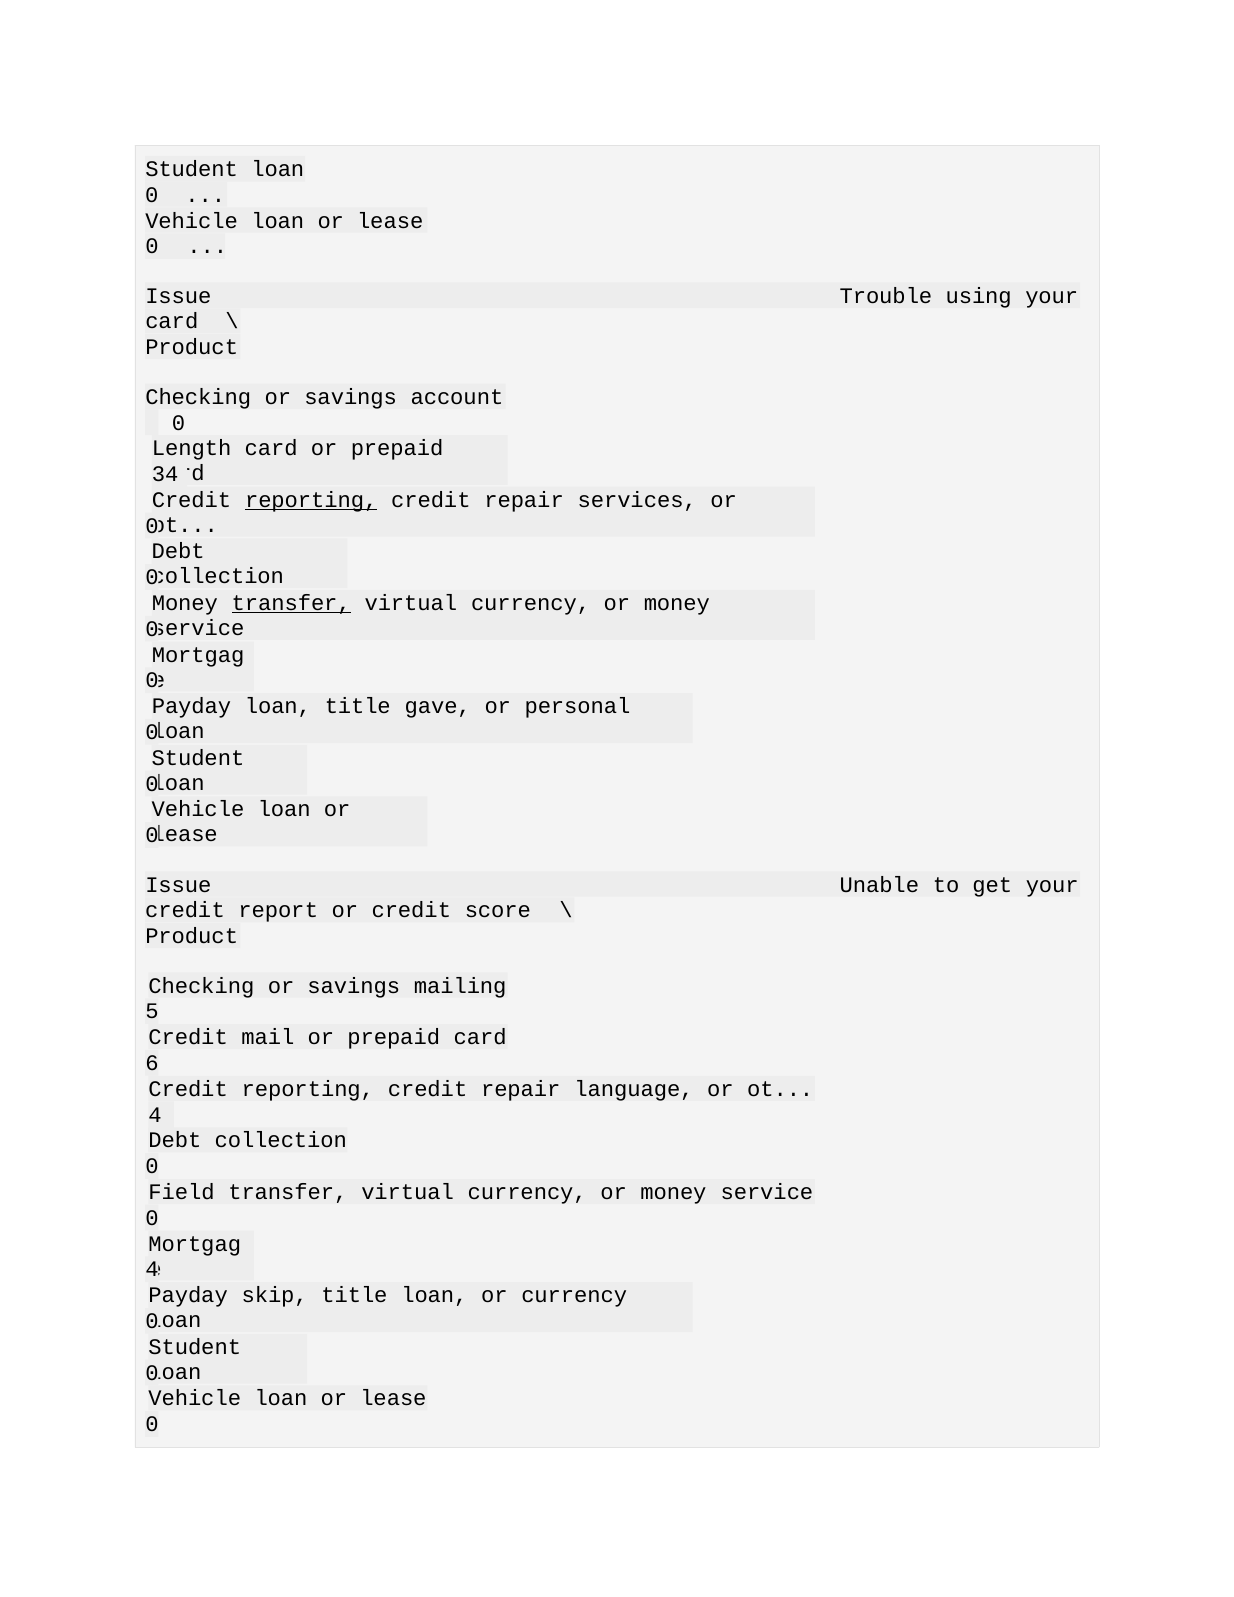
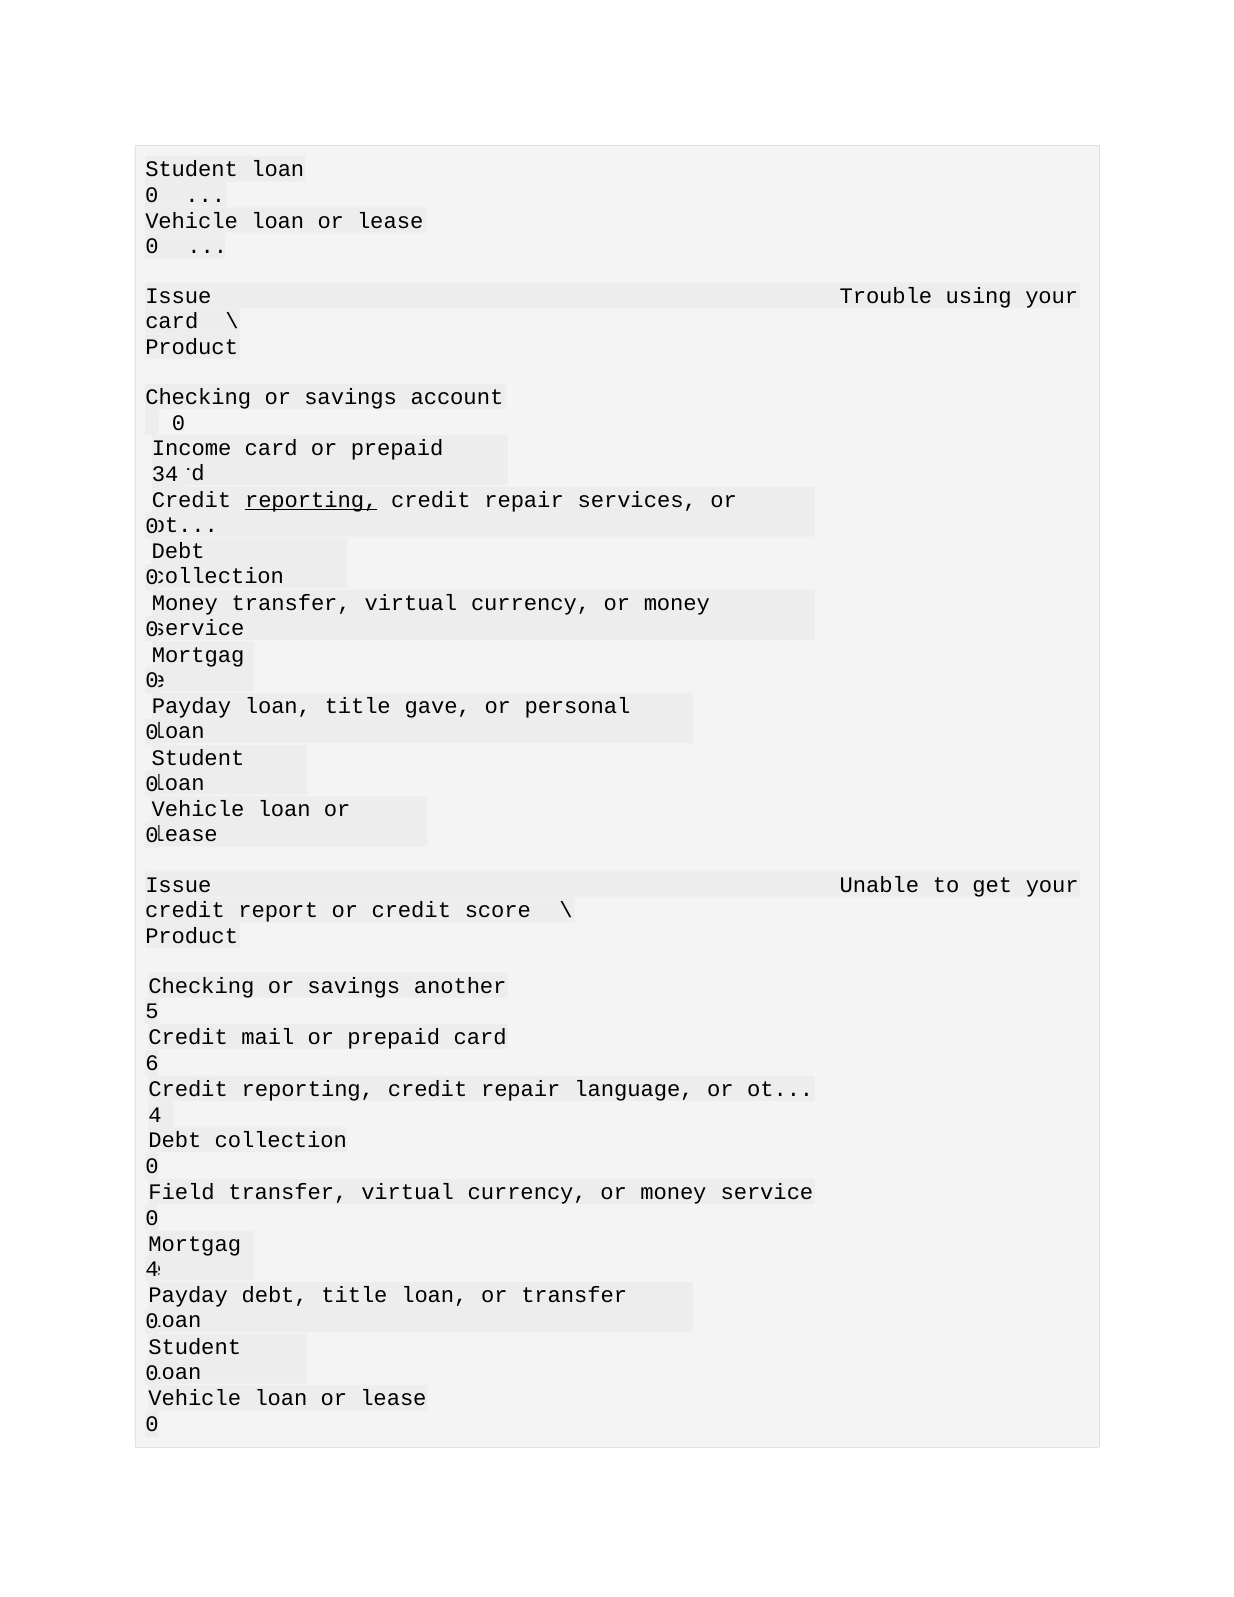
Length: Length -> Income
transfer at (291, 603) underline: present -> none
mailing: mailing -> another
Payday skip: skip -> debt
or currency: currency -> transfer
